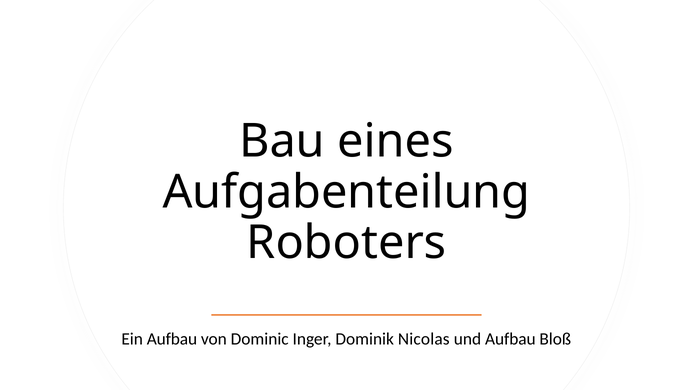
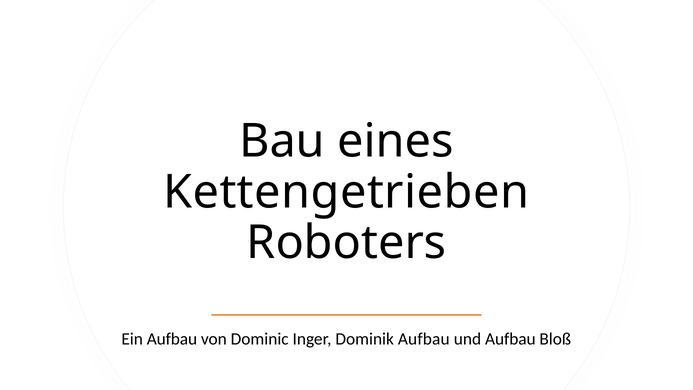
Aufgabenteilung: Aufgabenteilung -> Kettengetrieben
Dominik Nicolas: Nicolas -> Aufbau
